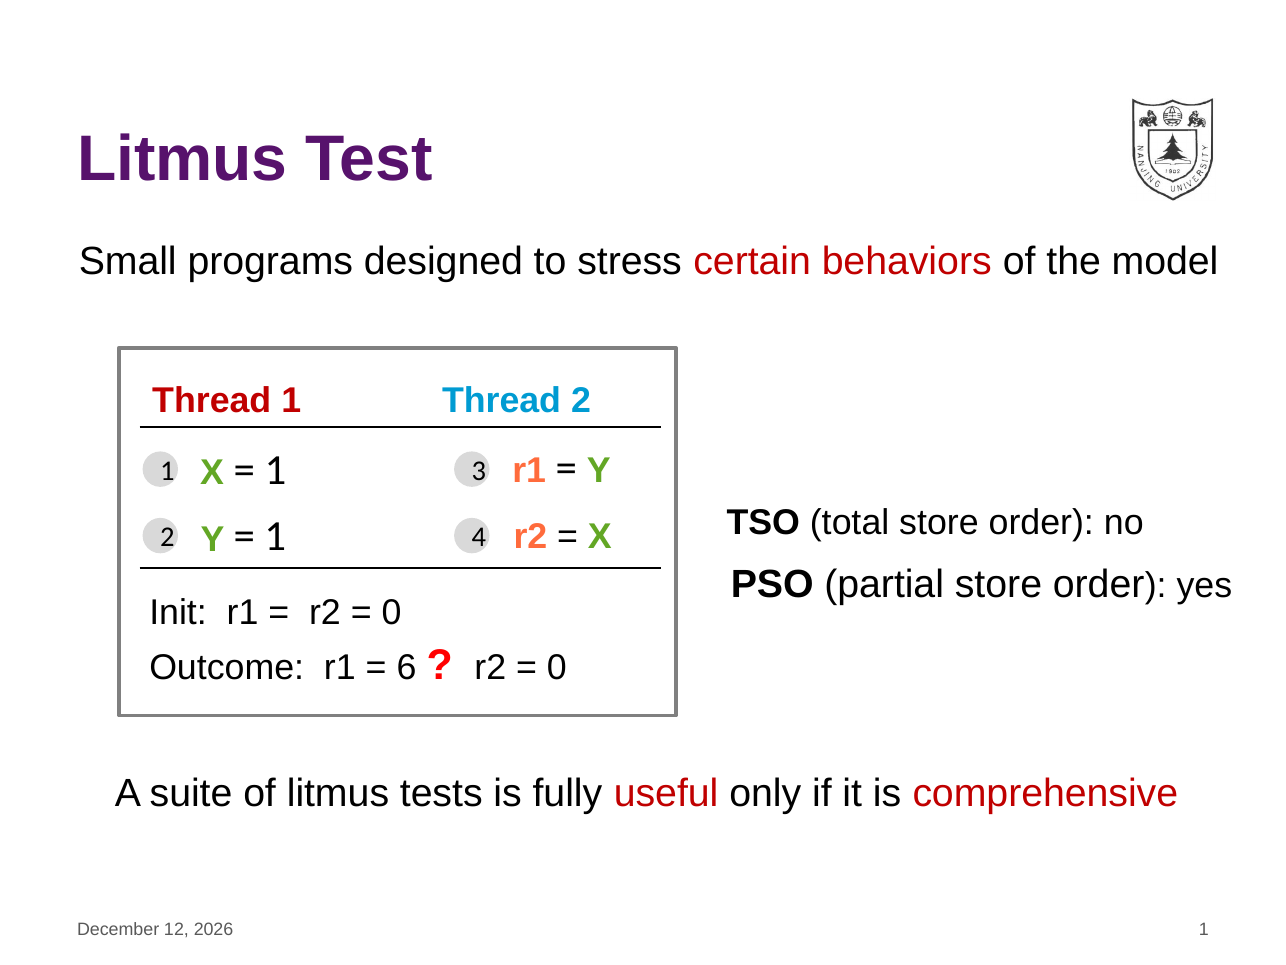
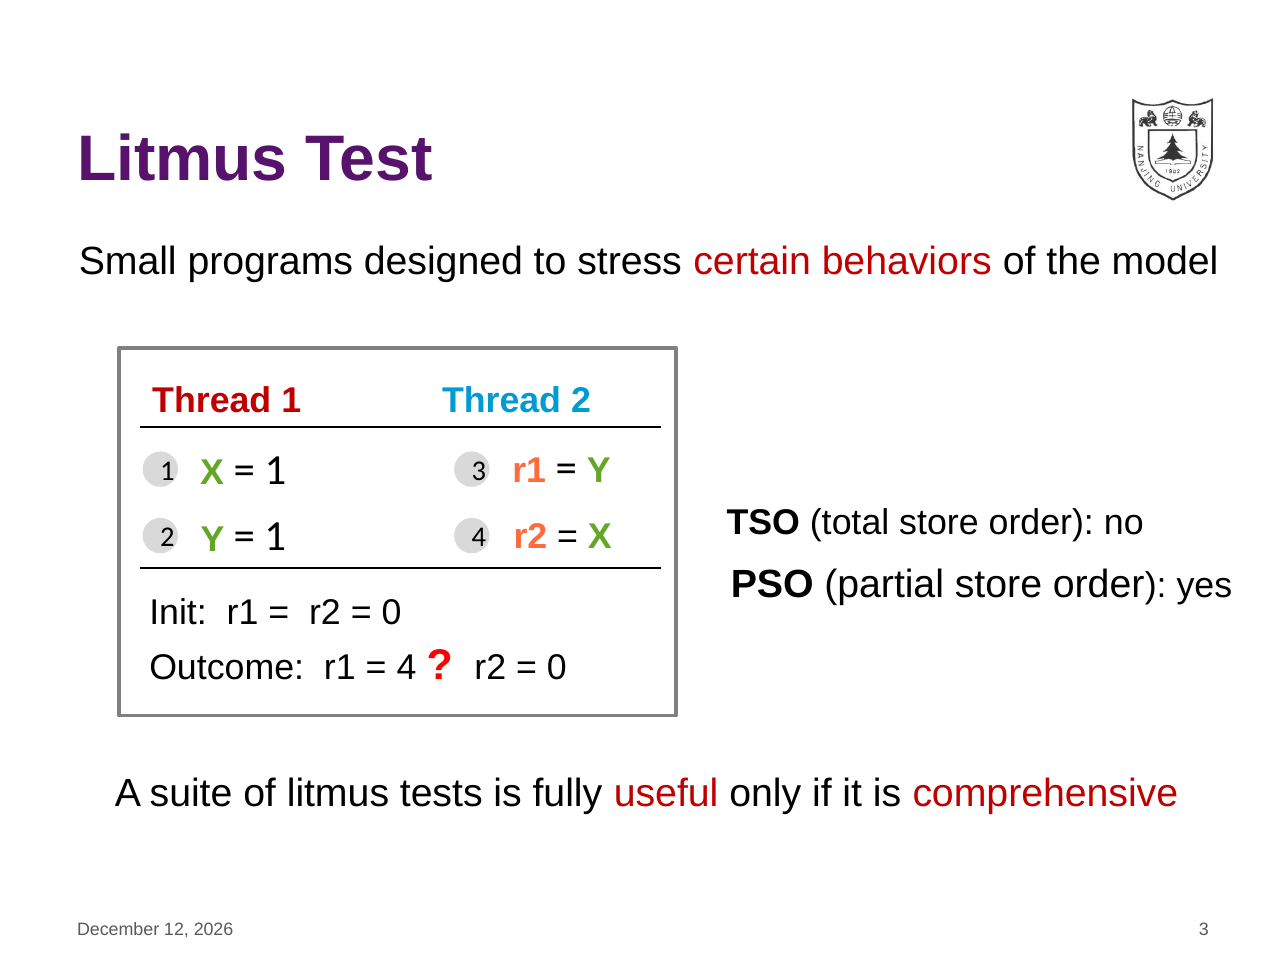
6 at (407, 667): 6 -> 4
1 at (1204, 929): 1 -> 3
